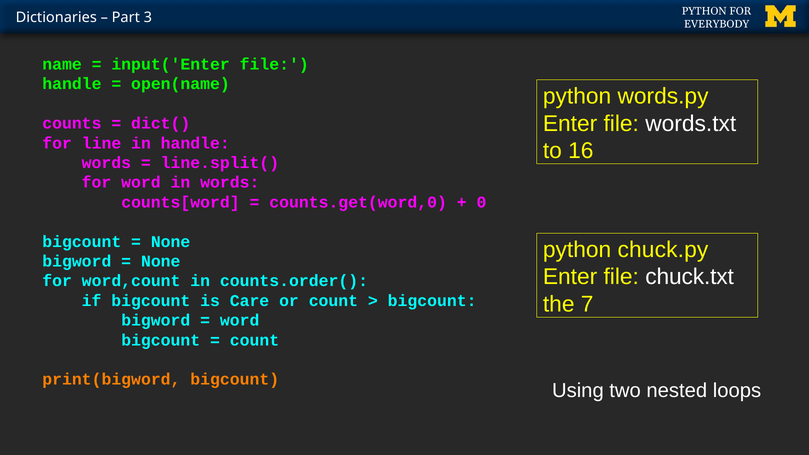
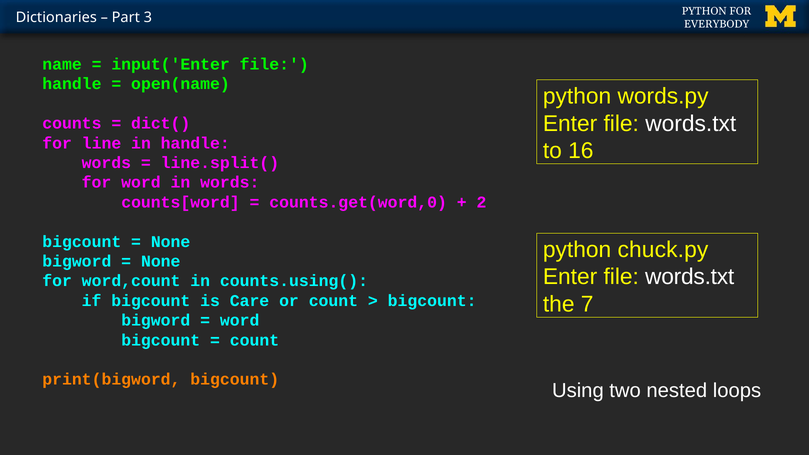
0: 0 -> 2
chuck.txt at (690, 277): chuck.txt -> words.txt
counts.order(: counts.order( -> counts.using(
